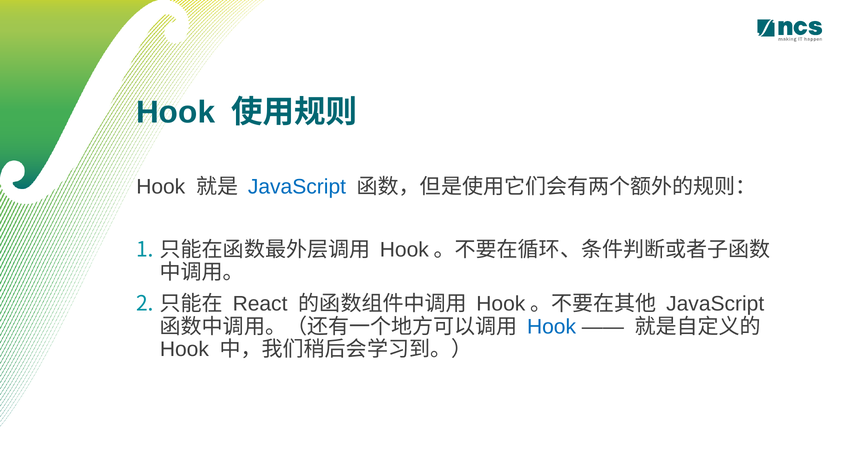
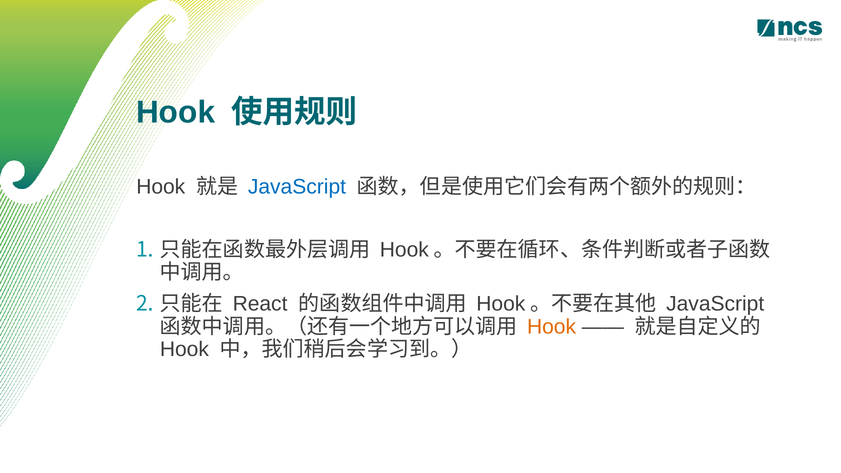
Hook at (552, 327) colour: blue -> orange
